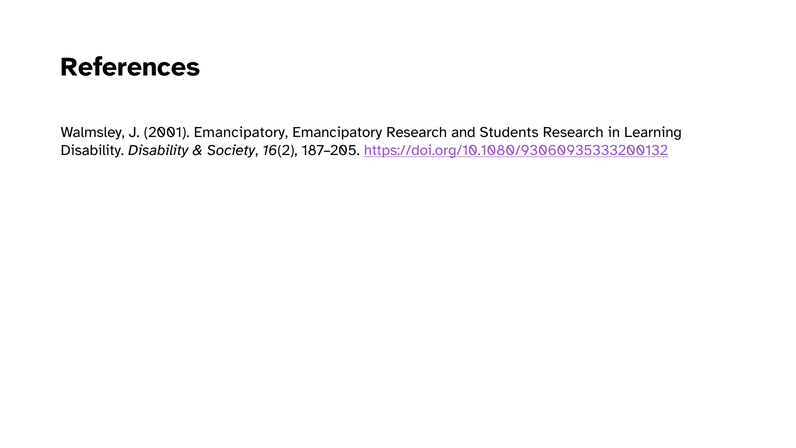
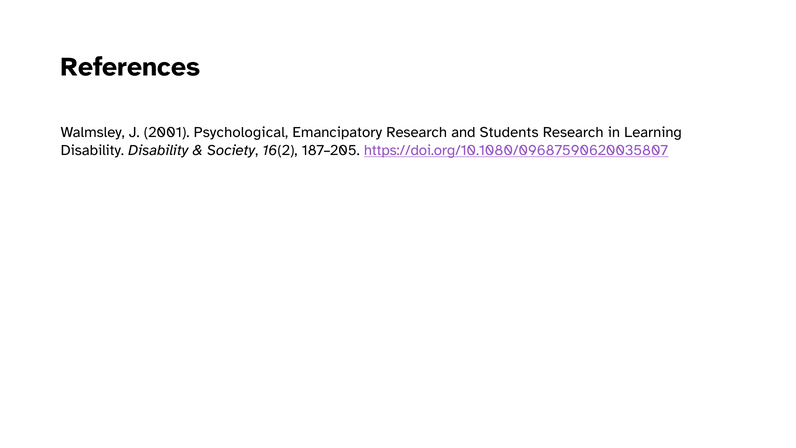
2001 Emancipatory: Emancipatory -> Psychological
https://doi.org/10.1080/93060935333200132: https://doi.org/10.1080/93060935333200132 -> https://doi.org/10.1080/09687590620035807
